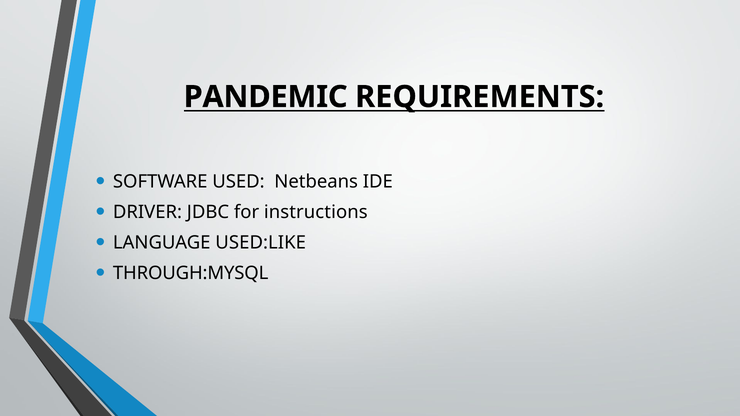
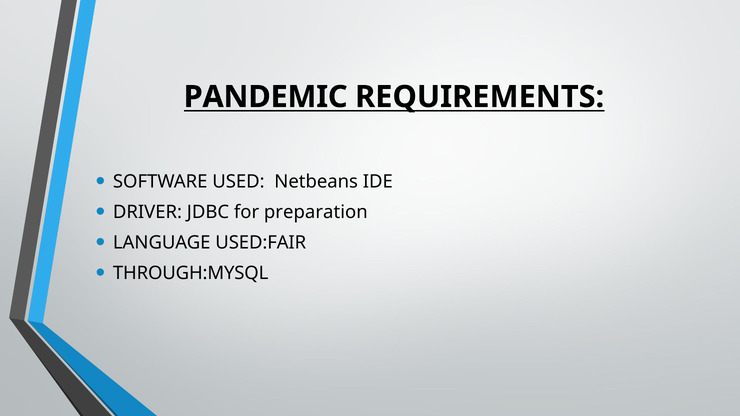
instructions: instructions -> preparation
USED:LIKE: USED:LIKE -> USED:FAIR
